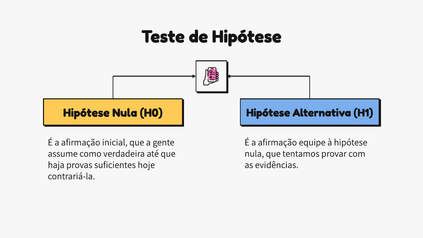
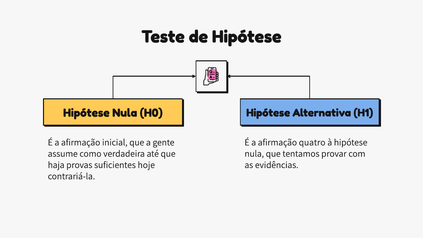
equipe: equipe -> quatro
